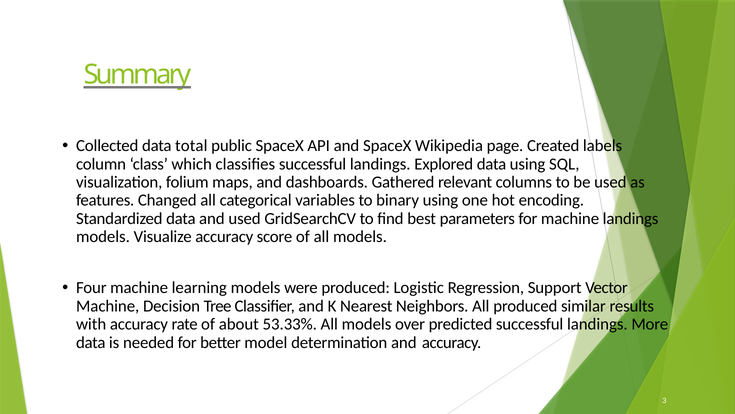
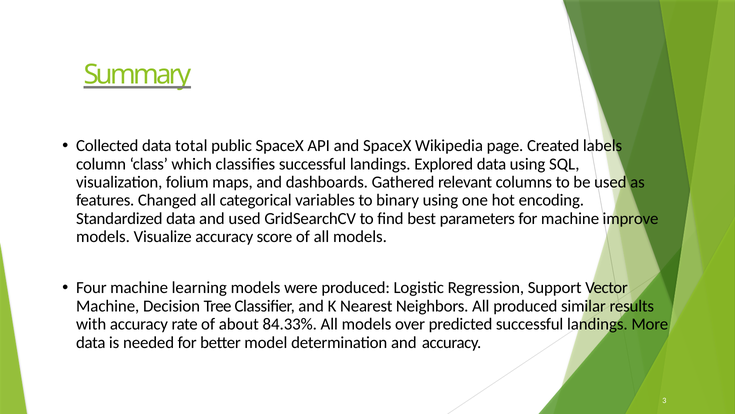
machine landings: landings -> improve
53.33%: 53.33% -> 84.33%
